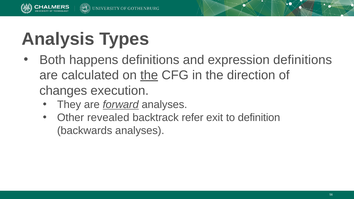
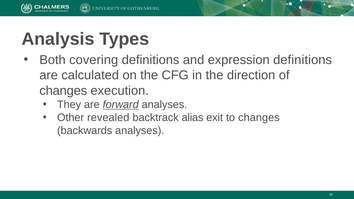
happens: happens -> covering
the at (149, 75) underline: present -> none
refer: refer -> alias
to definition: definition -> changes
